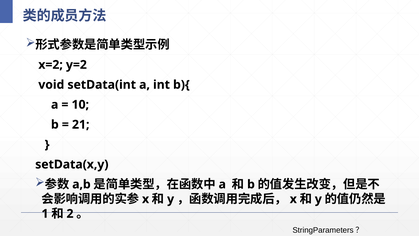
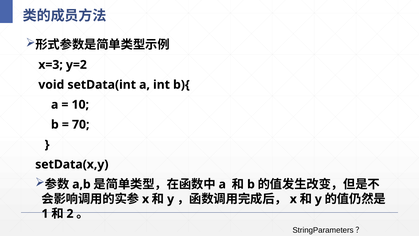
x=2: x=2 -> x=3
21: 21 -> 70
